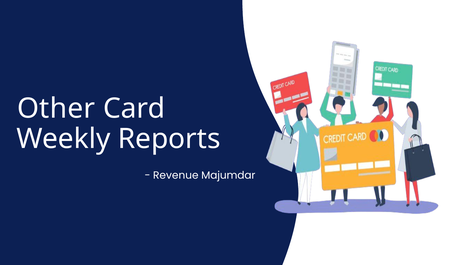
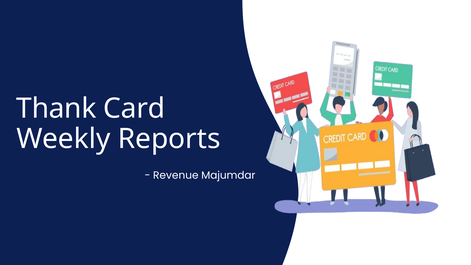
Other: Other -> Thank
